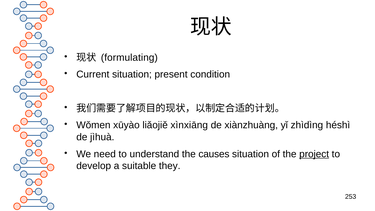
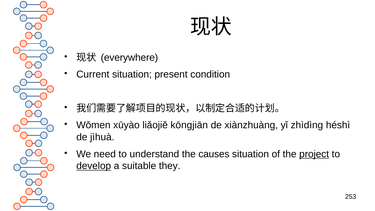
formulating: formulating -> everywhere
xìnxiāng: xìnxiāng -> kōnɡjiān
develop underline: none -> present
